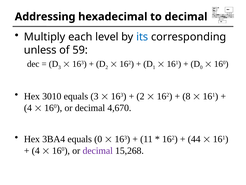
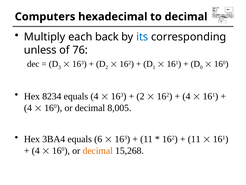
Addressing: Addressing -> Computers
level: level -> back
59: 59 -> 76
3010: 3010 -> 8234
equals 3: 3 -> 4
8 at (186, 96): 8 -> 4
4,670: 4,670 -> 8,005
equals 0: 0 -> 6
44 at (194, 139): 44 -> 11
decimal at (98, 150) colour: purple -> orange
